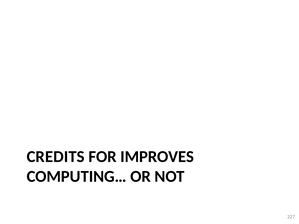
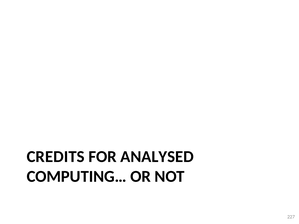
IMPROVES: IMPROVES -> ANALYSED
